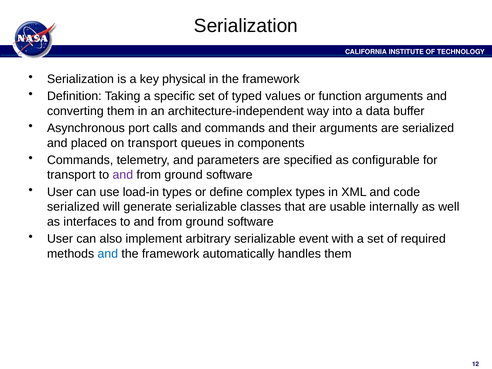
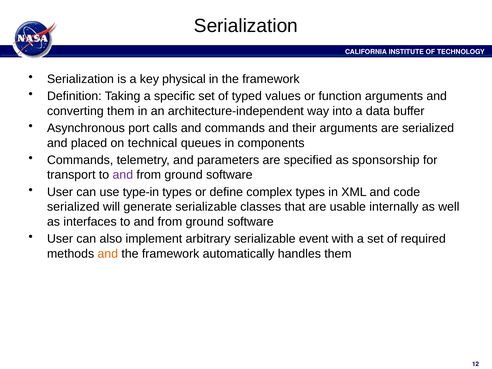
on transport: transport -> technical
configurable: configurable -> sponsorship
load-in: load-in -> type-in
and at (108, 254) colour: blue -> orange
